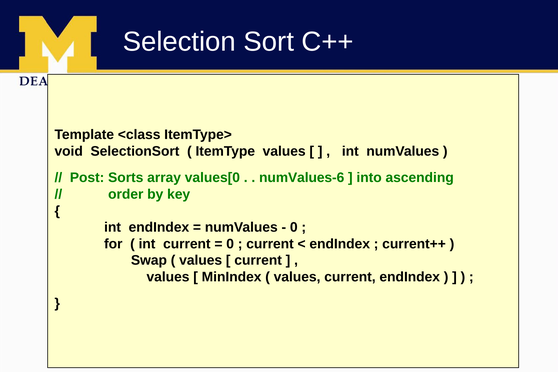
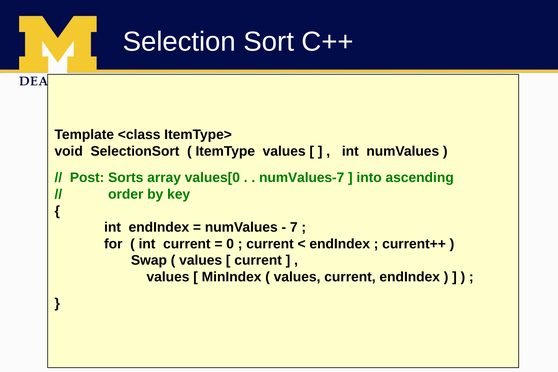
numValues-6: numValues-6 -> numValues-7
0 at (294, 227): 0 -> 7
